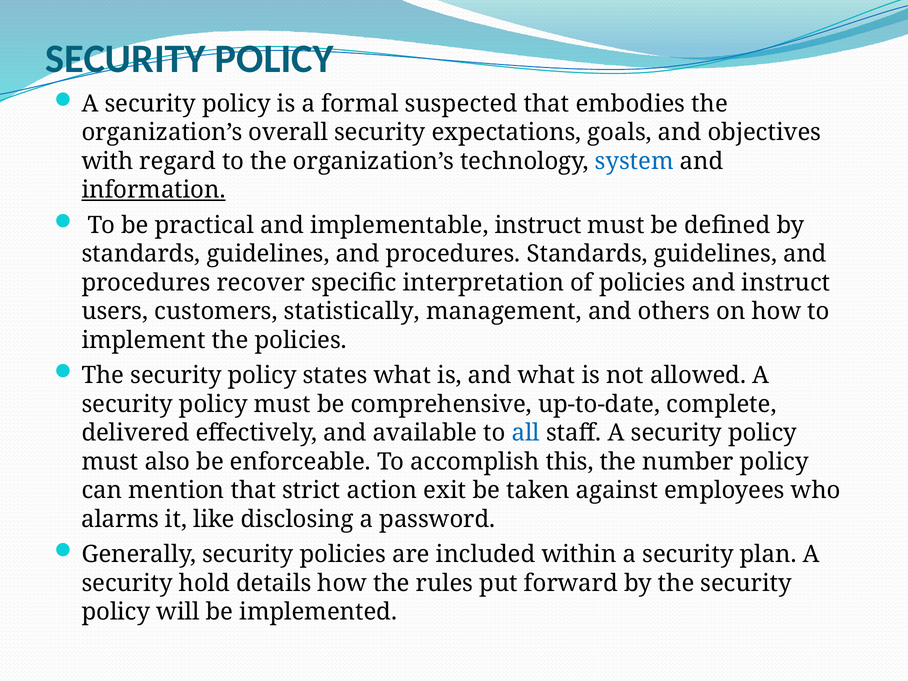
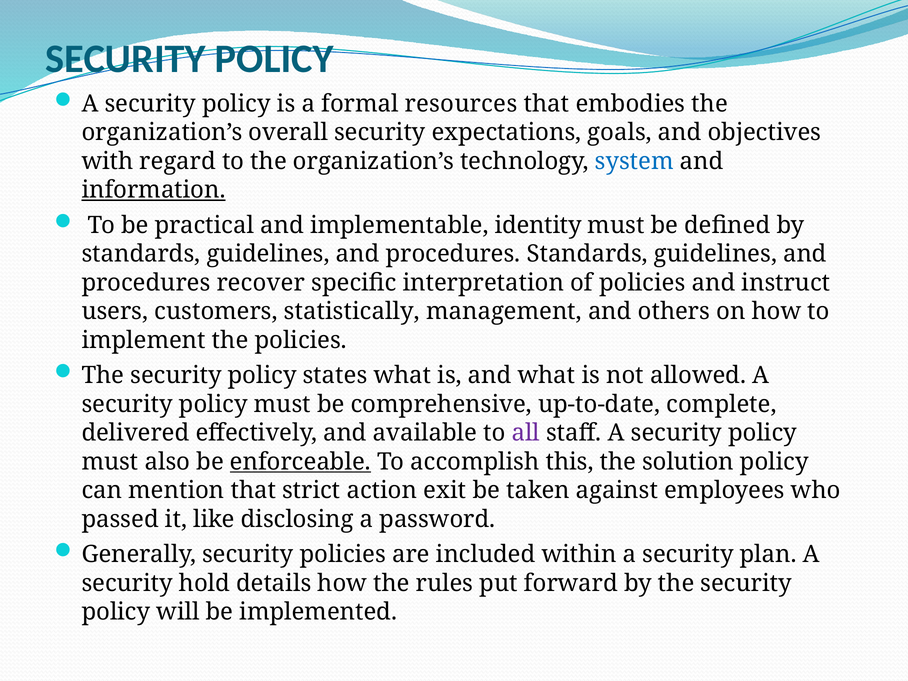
suspected: suspected -> resources
implementable instruct: instruct -> identity
all colour: blue -> purple
enforceable underline: none -> present
number: number -> solution
alarms: alarms -> passed
